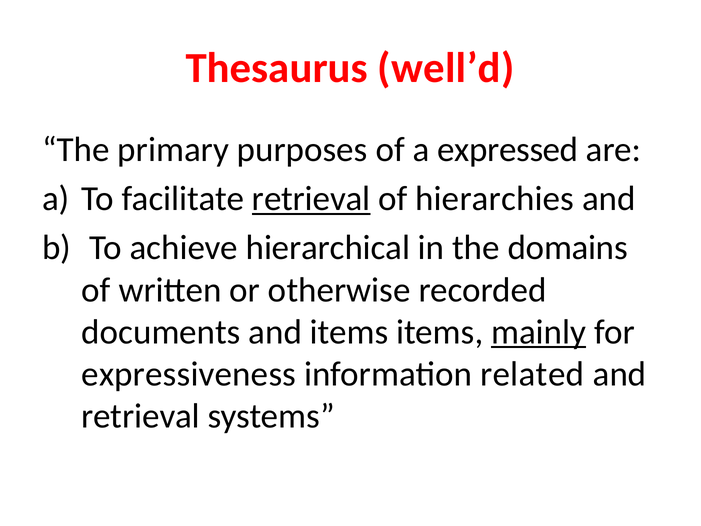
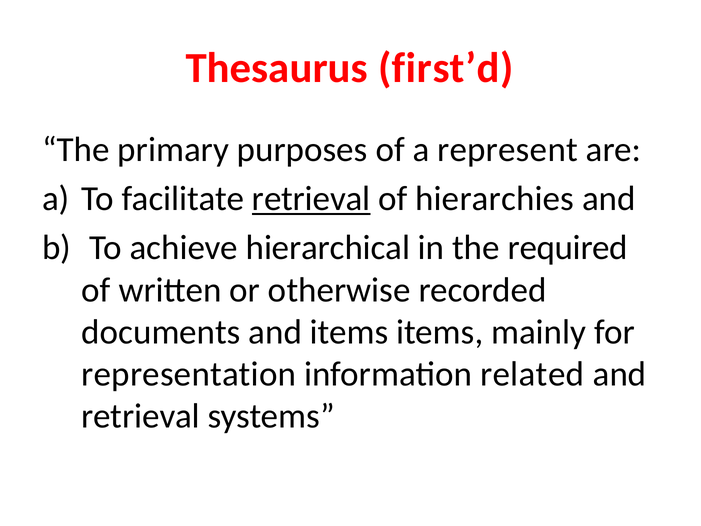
well’d: well’d -> first’d
expressed: expressed -> represent
domains: domains -> required
mainly underline: present -> none
expressiveness: expressiveness -> representation
